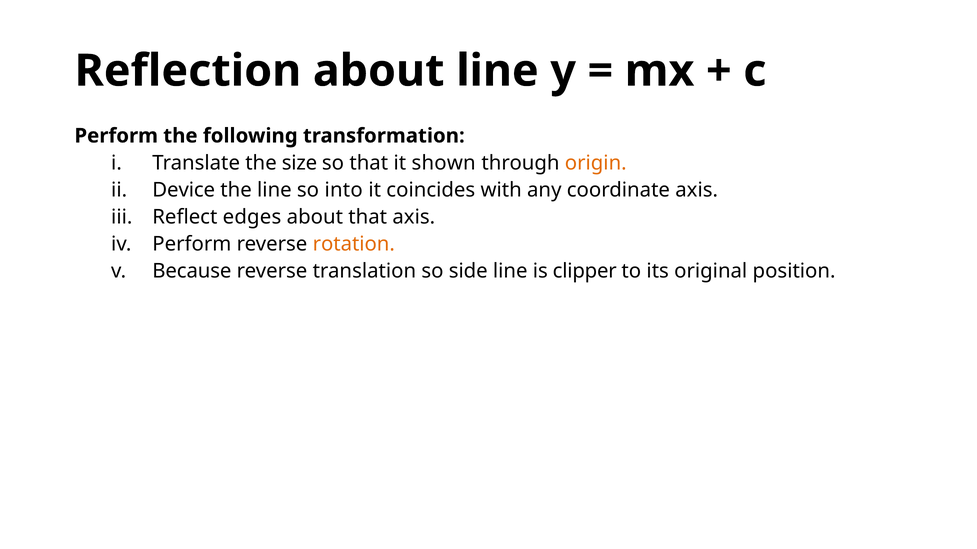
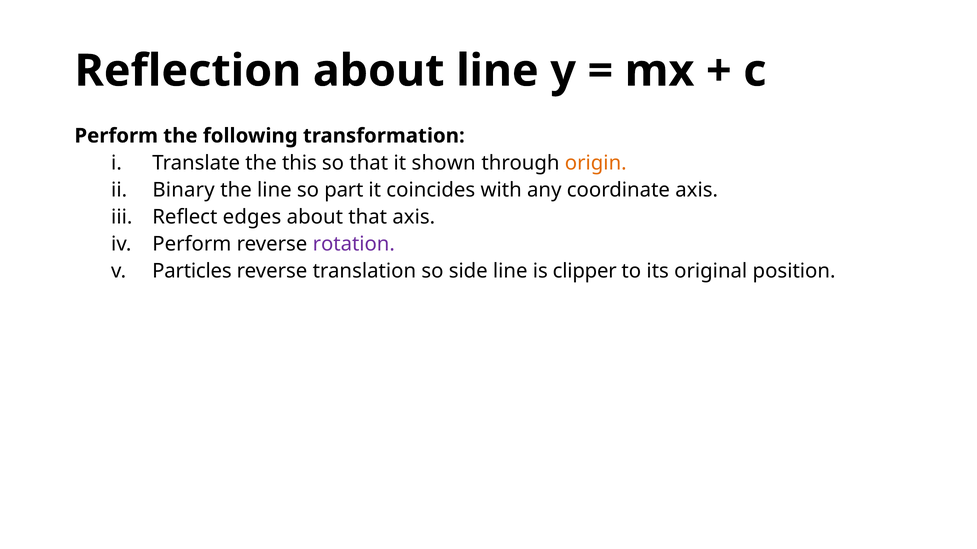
size: size -> this
Device: Device -> Binary
into: into -> part
rotation colour: orange -> purple
Because: Because -> Particles
